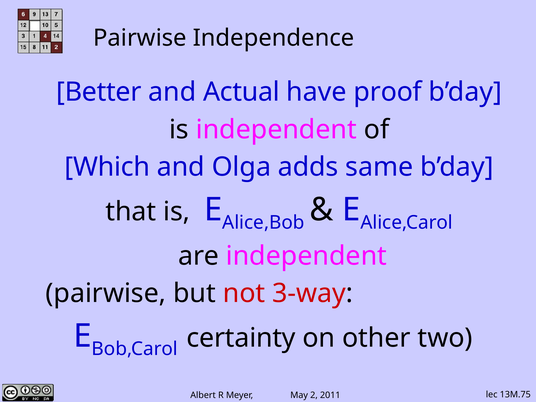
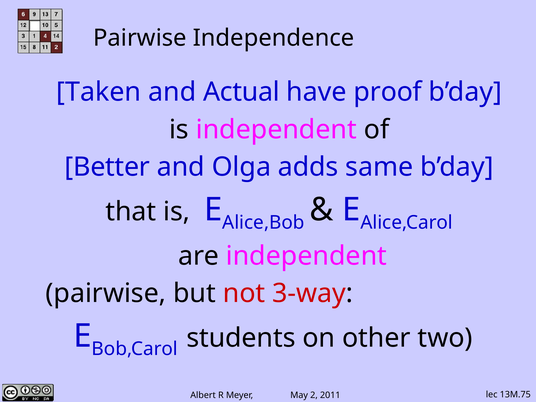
Better: Better -> Taken
Which: Which -> Better
certainty: certainty -> students
